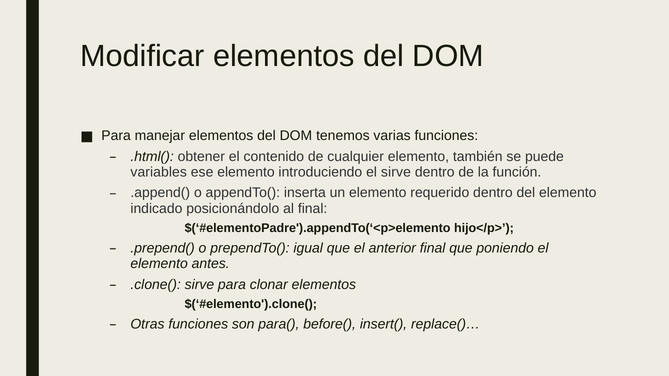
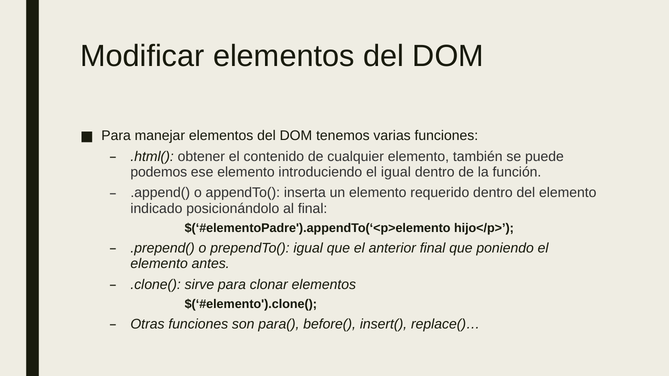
variables: variables -> podemos
el sirve: sirve -> igual
